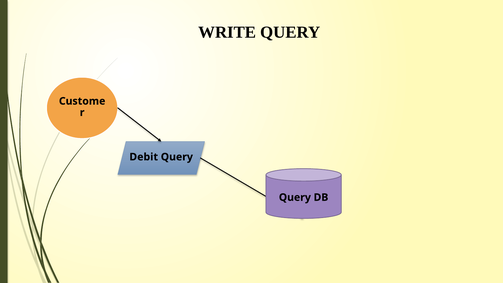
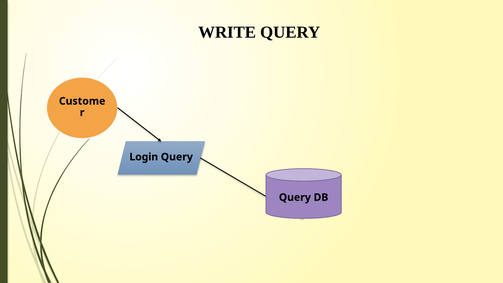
Debit: Debit -> Login
